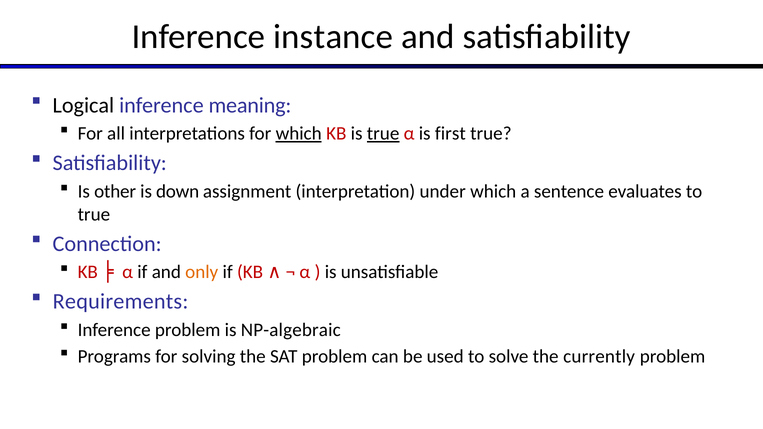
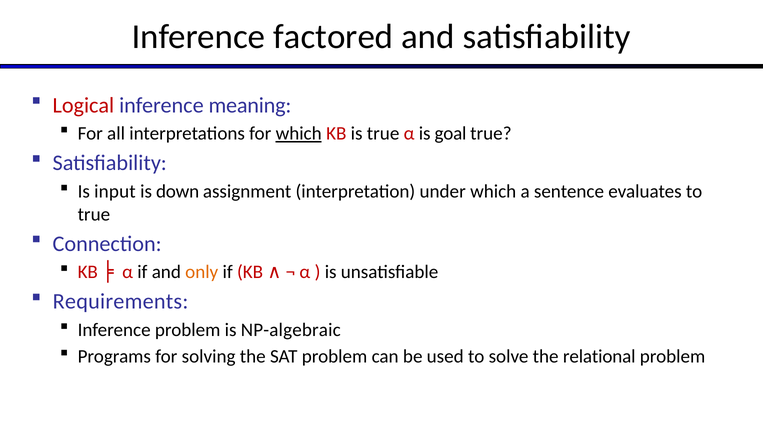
instance: instance -> factored
Logical colour: black -> red
true at (383, 134) underline: present -> none
first: first -> goal
other: other -> input
currently: currently -> relational
